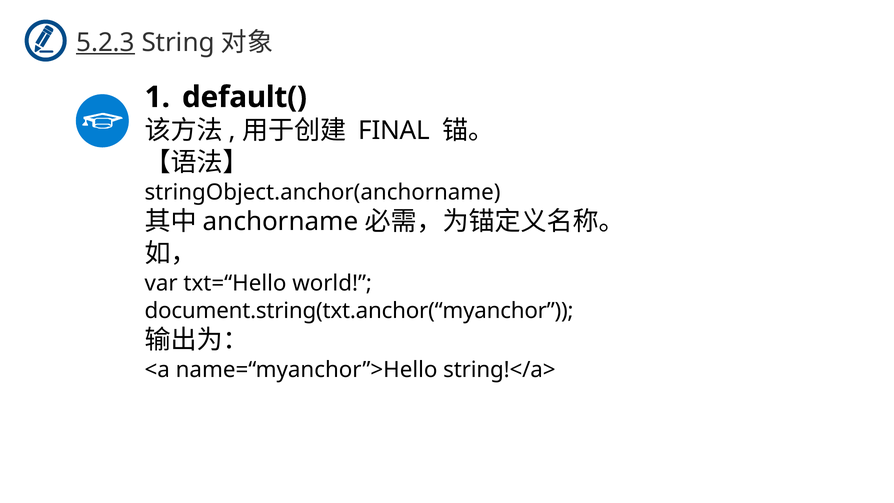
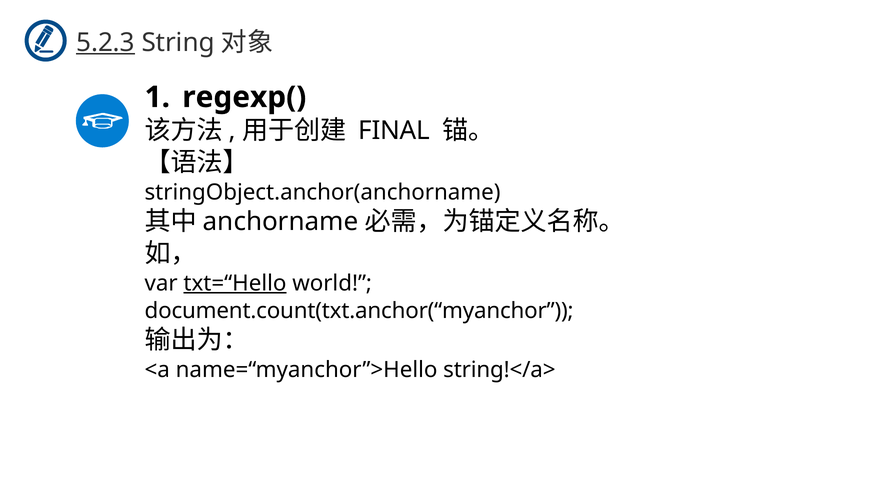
default(: default( -> regexp(
txt=“Hello underline: none -> present
document.string(txt.anchor(“myanchor: document.string(txt.anchor(“myanchor -> document.count(txt.anchor(“myanchor
